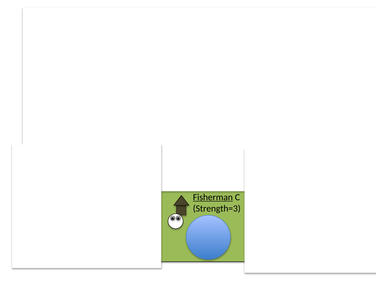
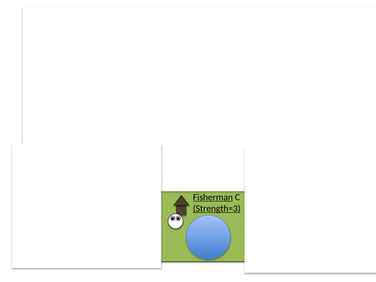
Strength=3 underline: none -> present
